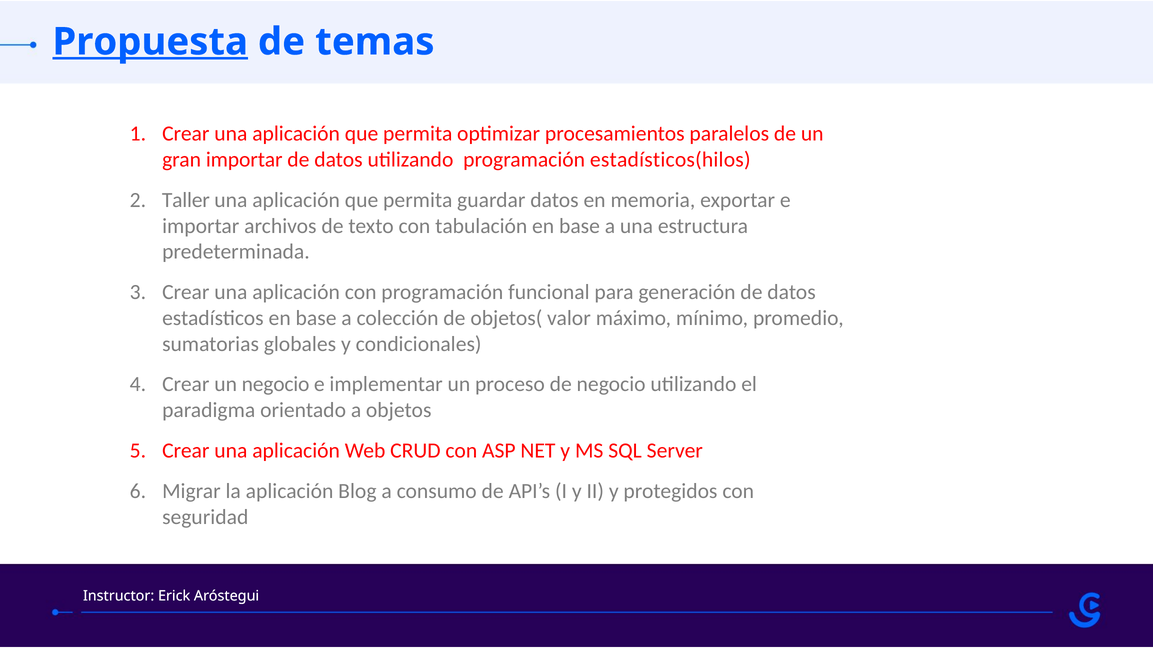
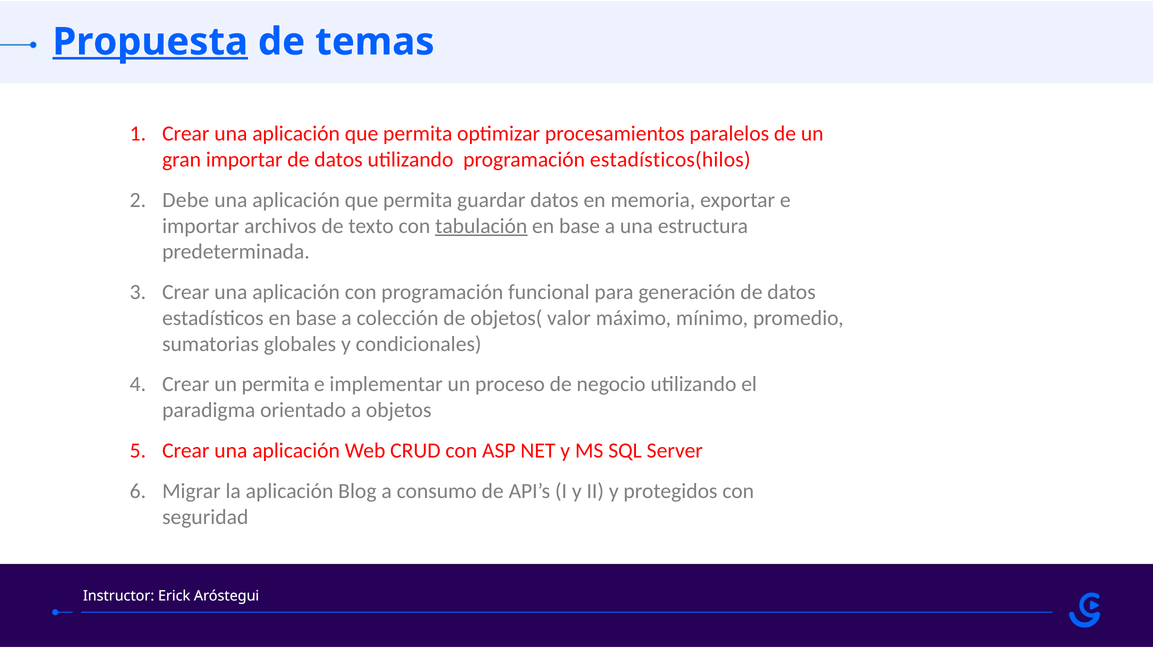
Taller: Taller -> Debe
tabulación underline: none -> present
un negocio: negocio -> permita
